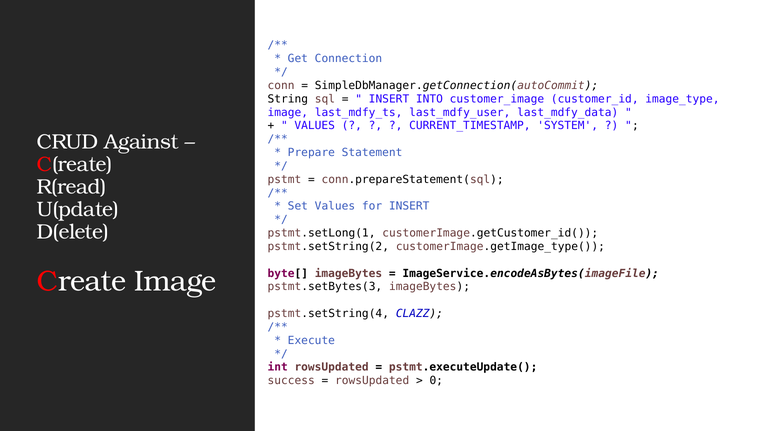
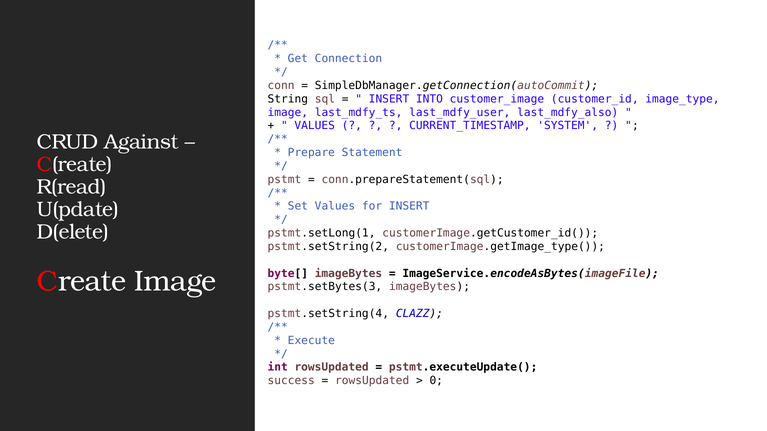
last_mdfy_data: last_mdfy_data -> last_mdfy_also
